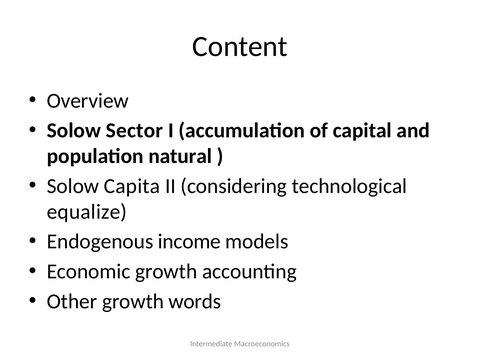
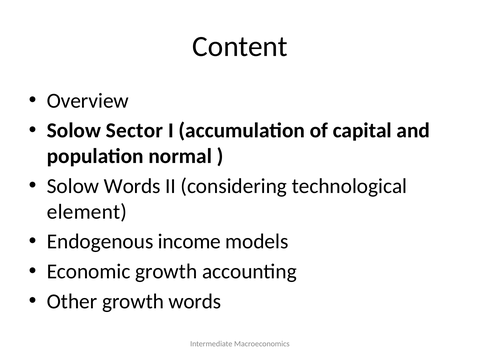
natural: natural -> normal
Solow Capita: Capita -> Words
equalize: equalize -> element
